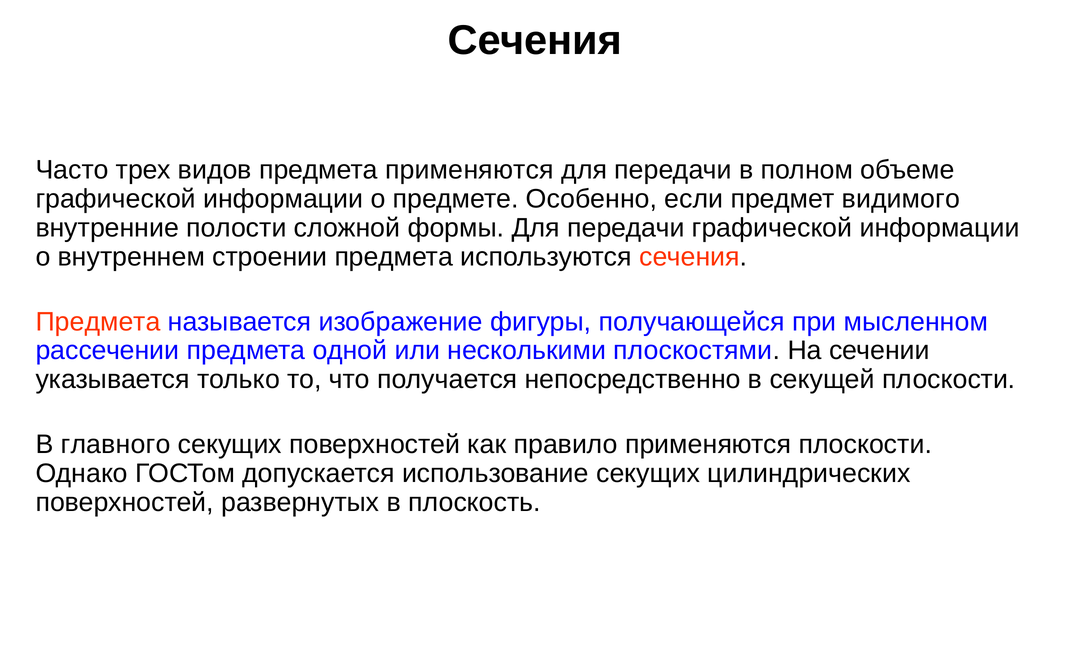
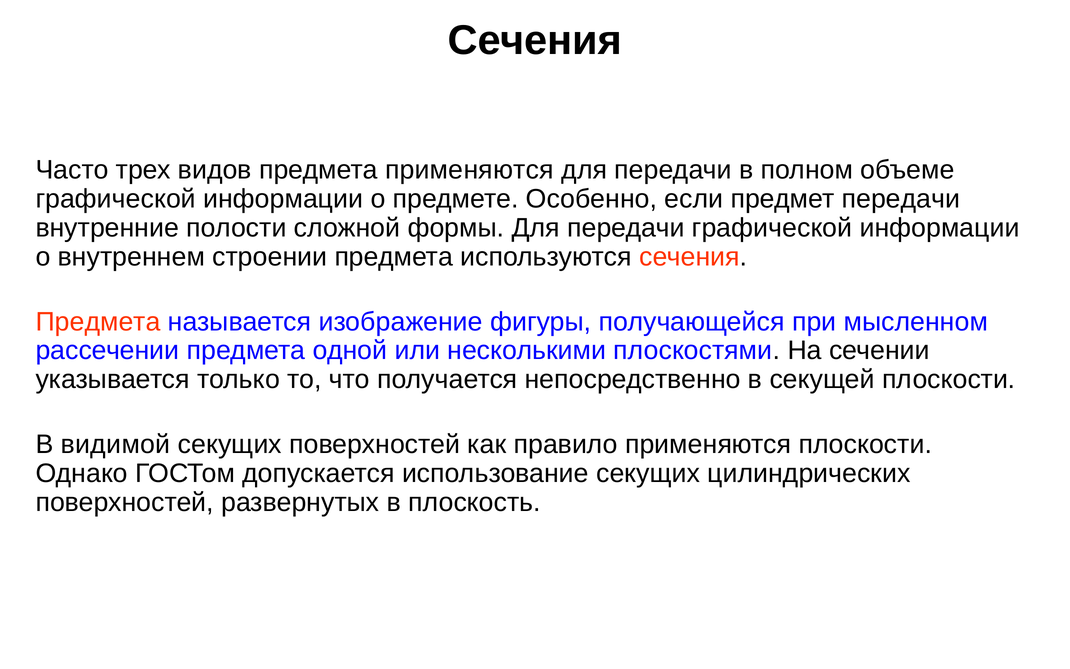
предмет видимого: видимого -> передачи
главного: главного -> видимой
